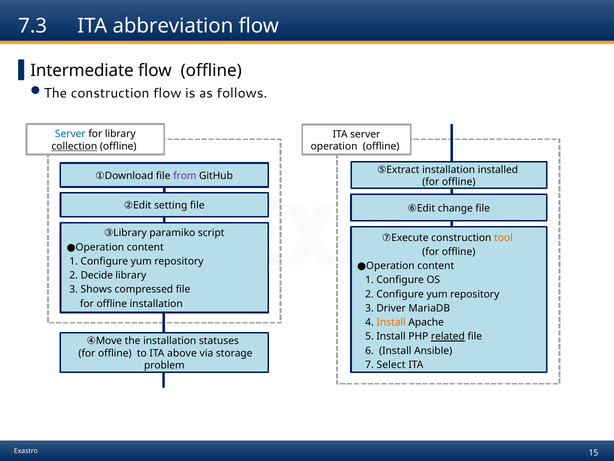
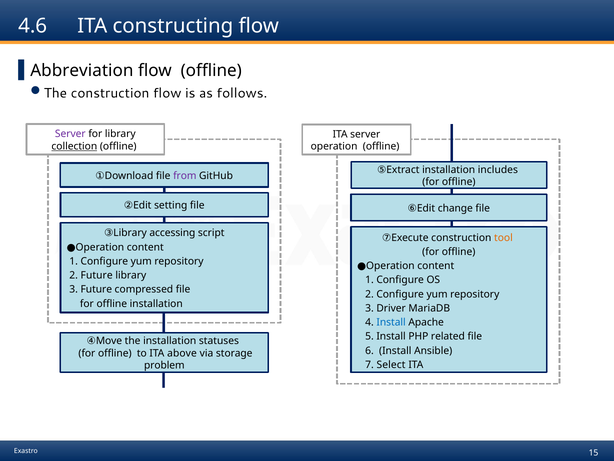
7.3: 7.3 -> 4.6
abbreviation: abbreviation -> constructing
Intermediate: Intermediate -> Abbreviation
Server at (70, 134) colour: blue -> purple
installed: installed -> includes
paramiko: paramiko -> accessing
2 Decide: Decide -> Future
3 Shows: Shows -> Future
Install at (391, 322) colour: orange -> blue
related underline: present -> none
